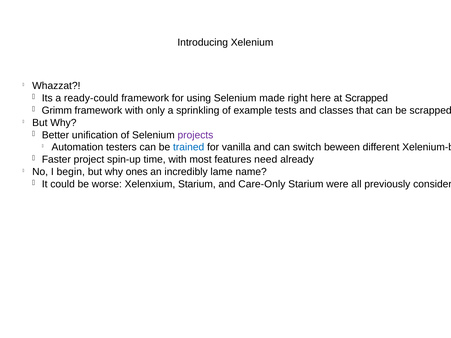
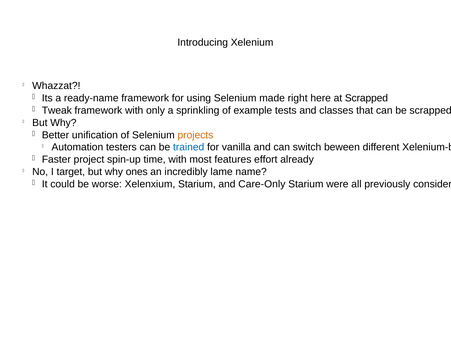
ready-could: ready-could -> ready-name
Grimm: Grimm -> Tweak
projects colour: purple -> orange
features need: need -> effort
begin: begin -> target
